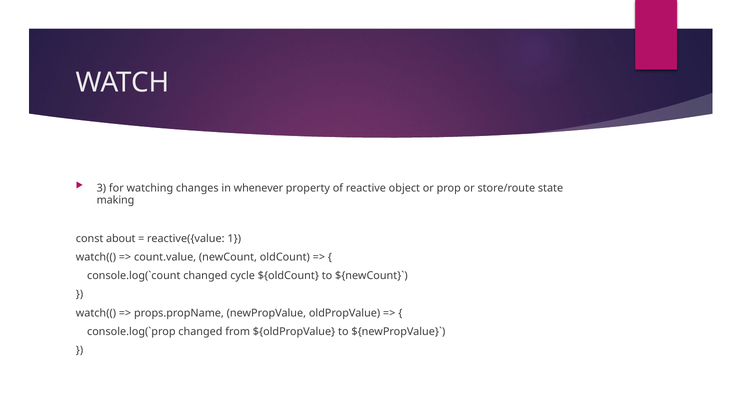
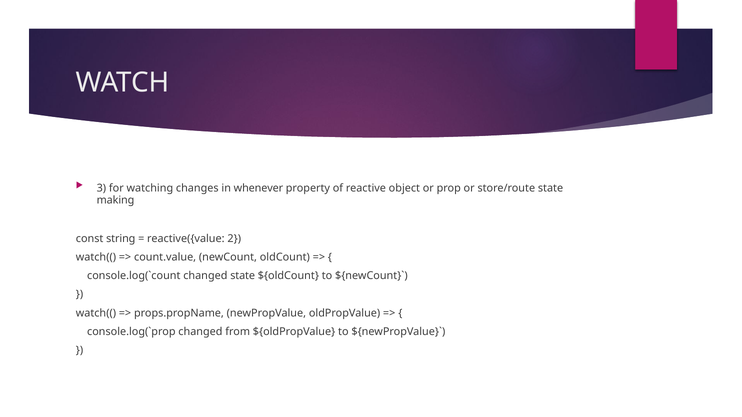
about: about -> string
1: 1 -> 2
changed cycle: cycle -> state
